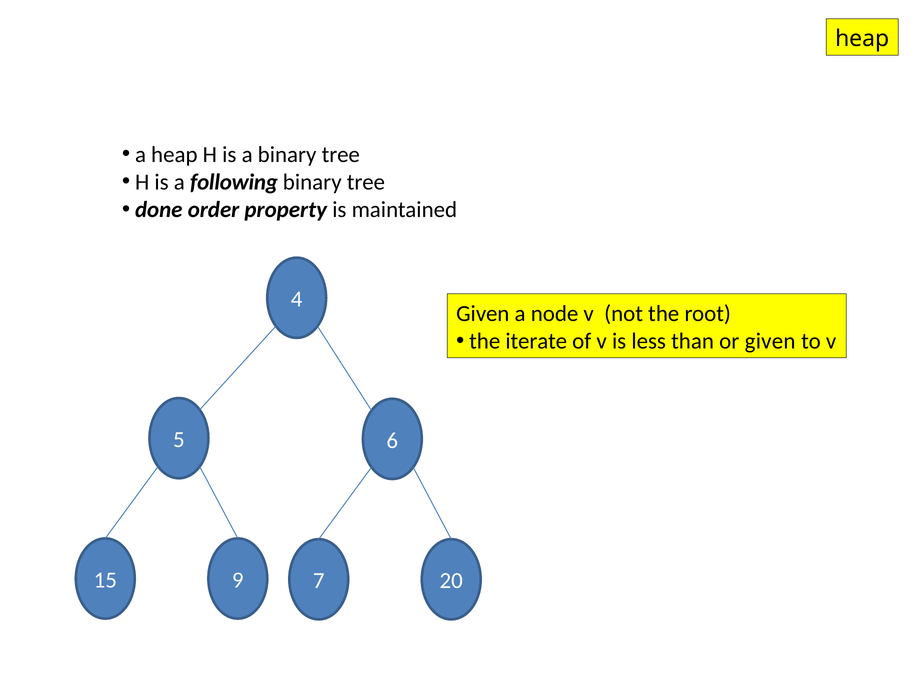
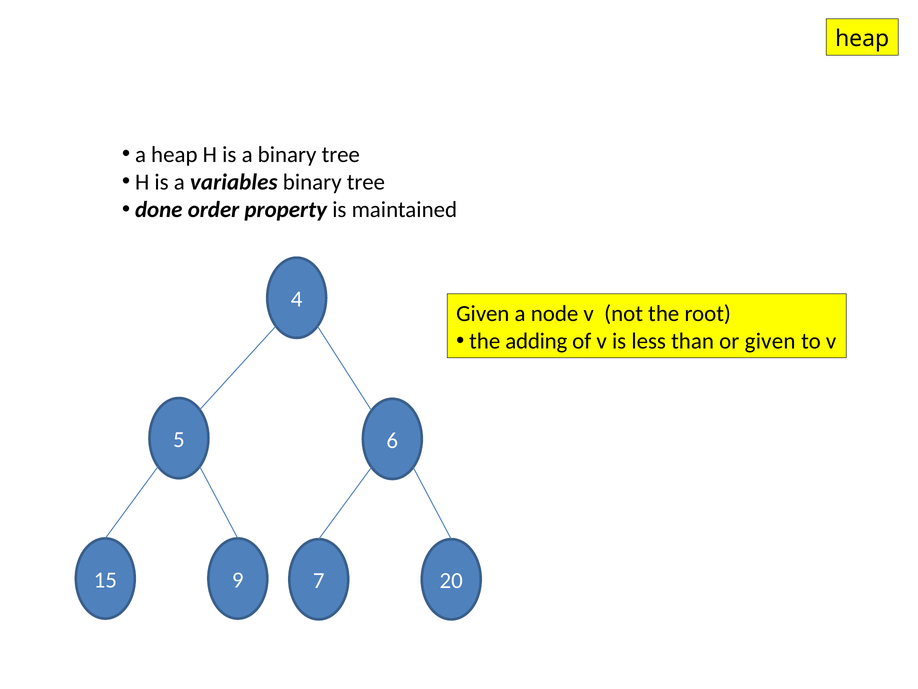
following: following -> variables
iterate: iterate -> adding
